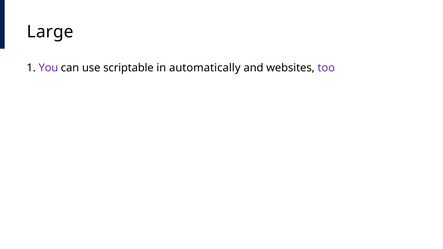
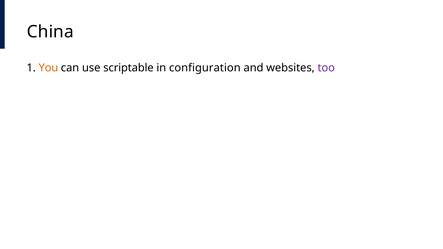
Large: Large -> China
You colour: purple -> orange
automatically: automatically -> configuration
